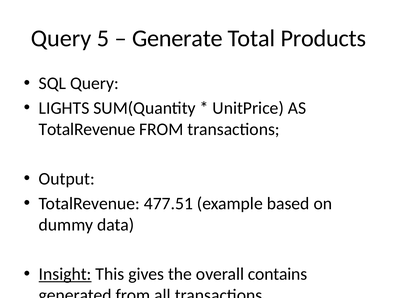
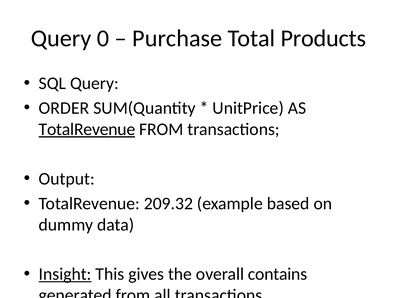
5: 5 -> 0
Generate: Generate -> Purchase
LIGHTS: LIGHTS -> ORDER
TotalRevenue at (87, 129) underline: none -> present
477.51: 477.51 -> 209.32
